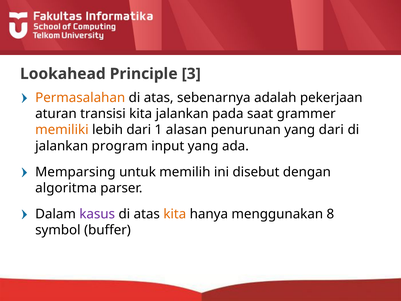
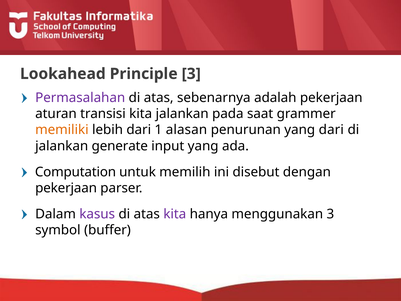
Permasalahan colour: orange -> purple
program: program -> generate
Memparsing: Memparsing -> Computation
algoritma at (66, 188): algoritma -> pekerjaan
kita at (175, 214) colour: orange -> purple
menggunakan 8: 8 -> 3
